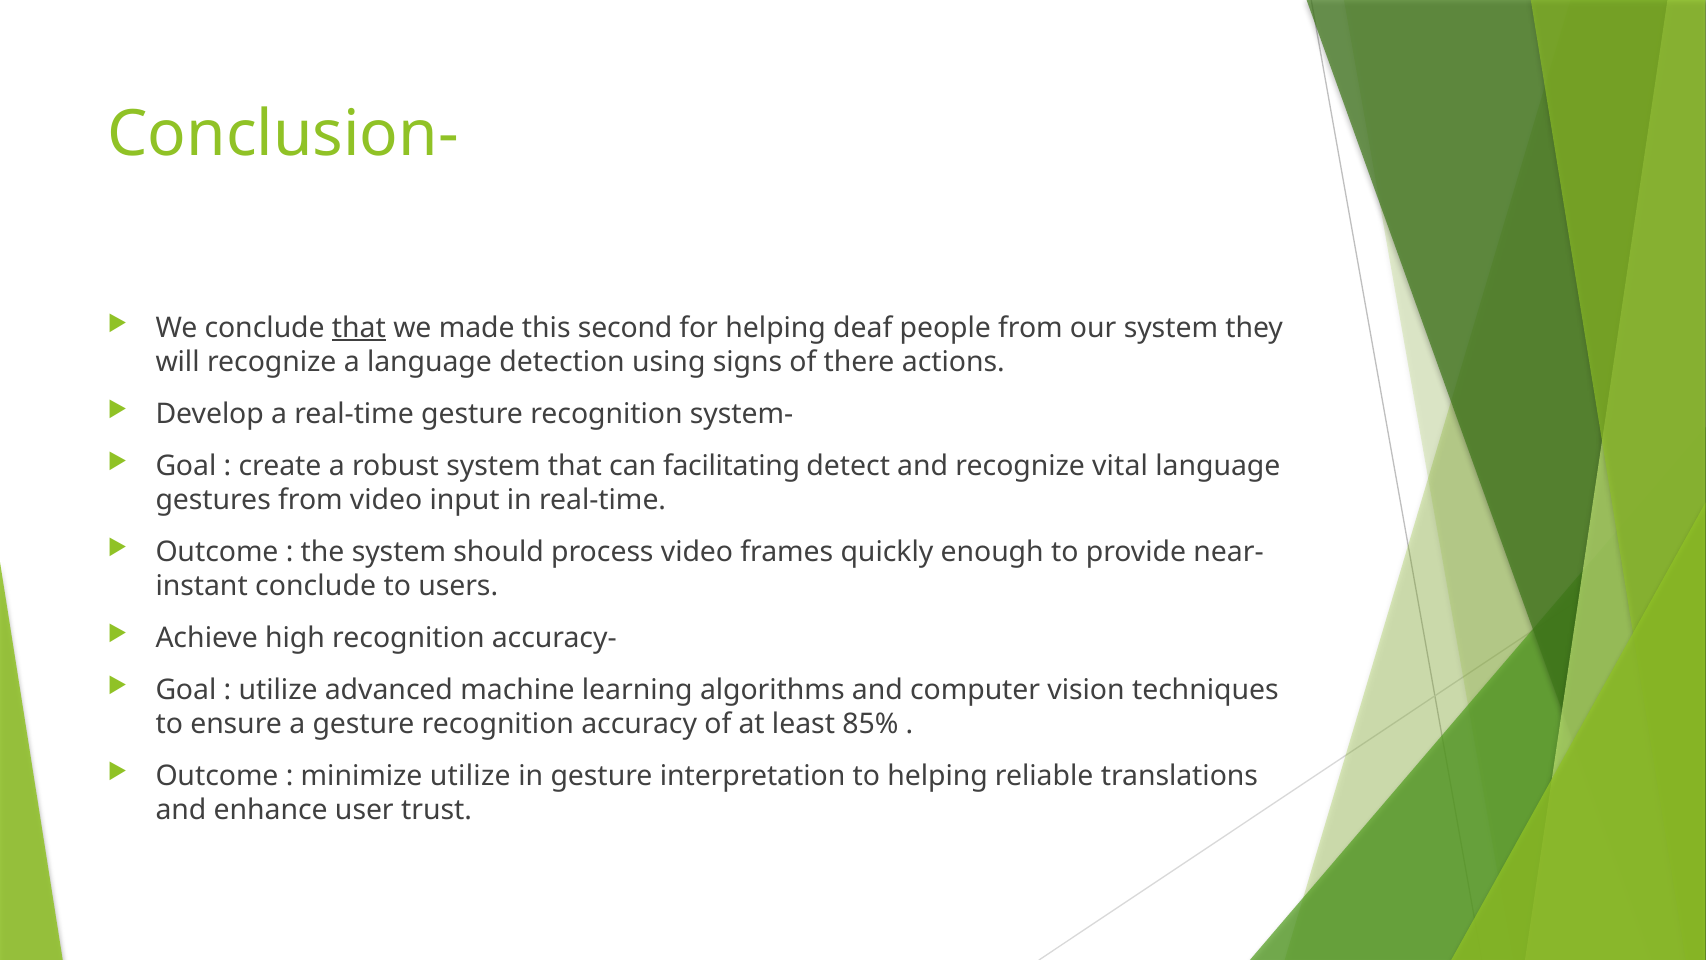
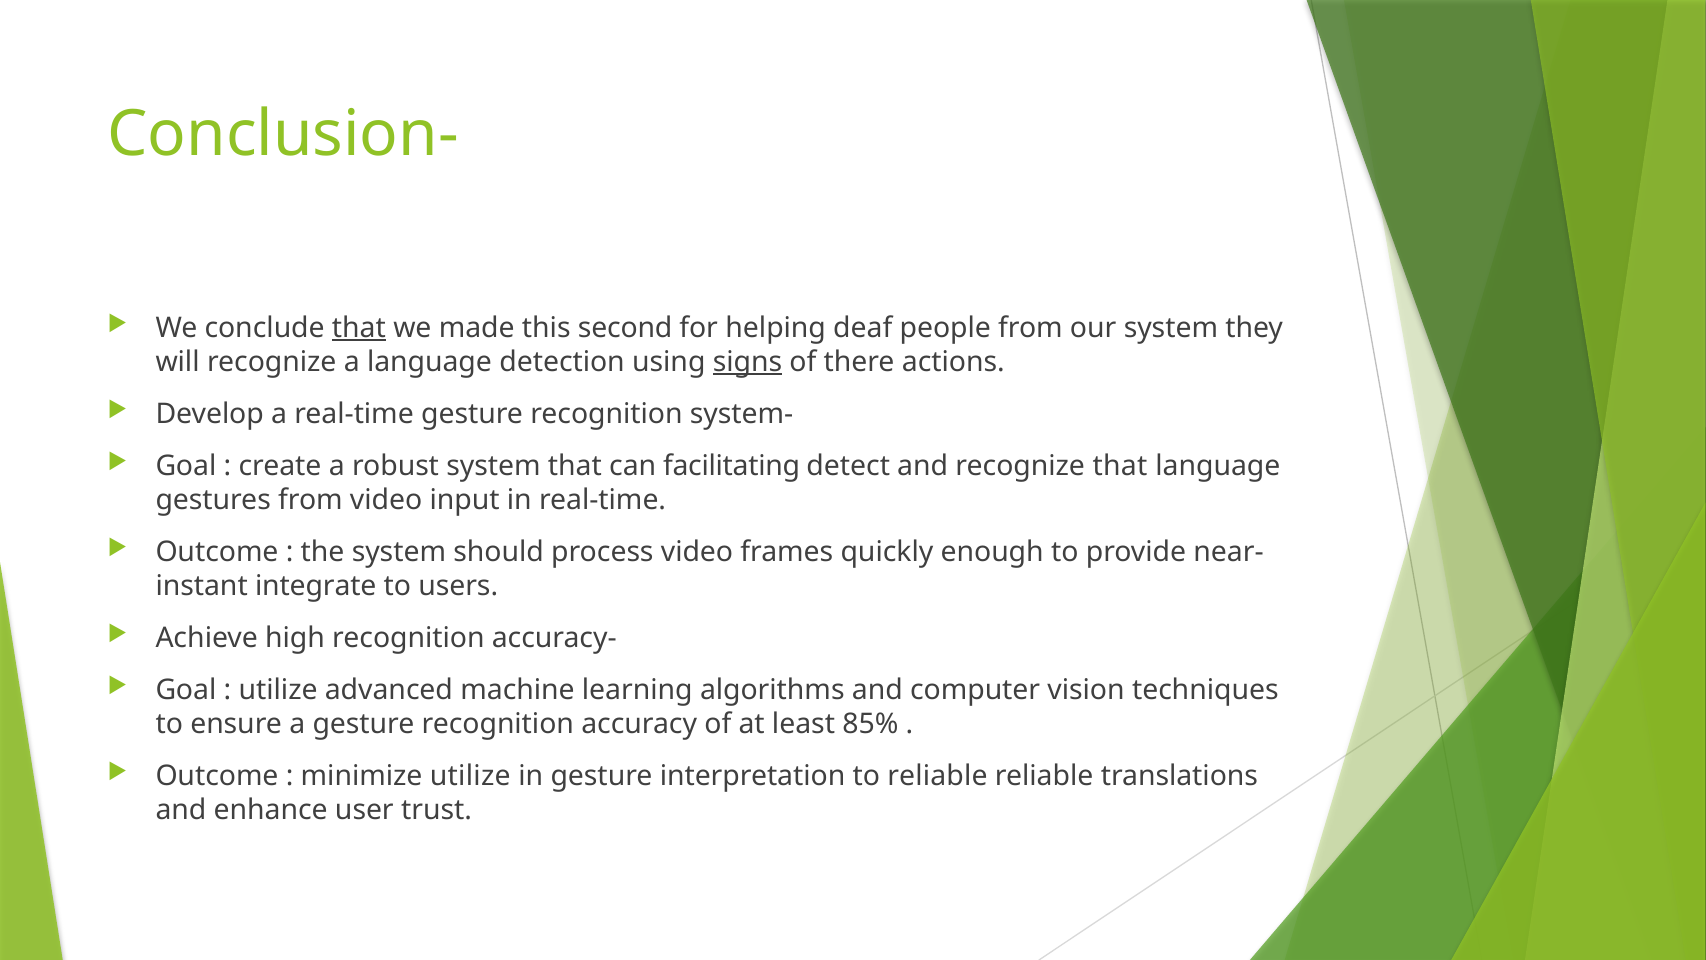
signs underline: none -> present
recognize vital: vital -> that
conclude at (316, 586): conclude -> integrate
to helping: helping -> reliable
